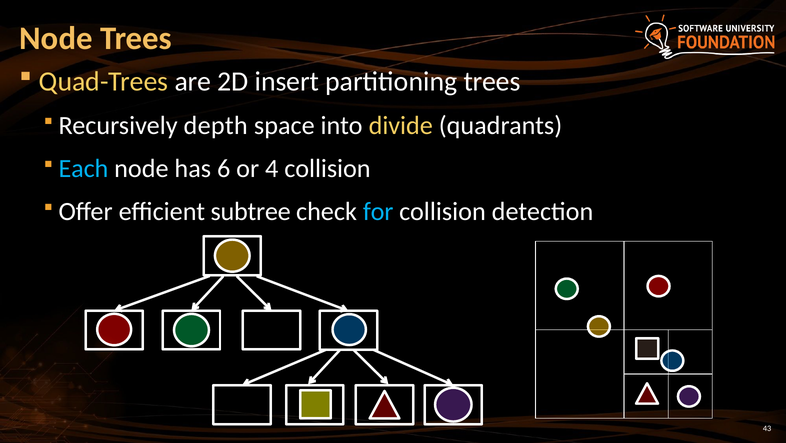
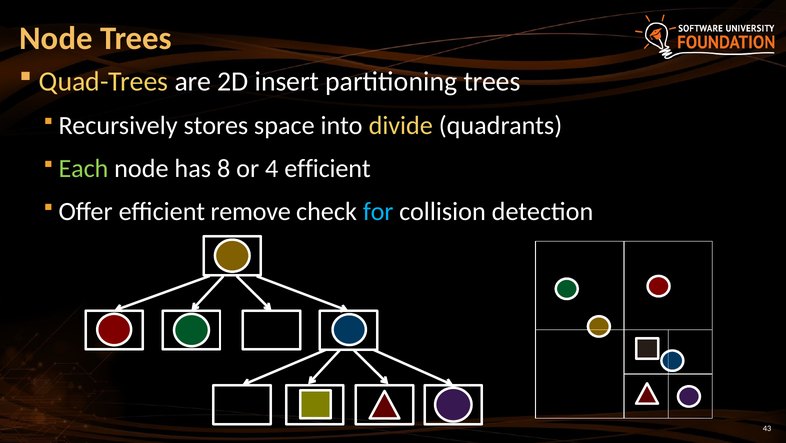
depth: depth -> stores
Each colour: light blue -> light green
6: 6 -> 8
4 collision: collision -> efficient
subtree: subtree -> remove
